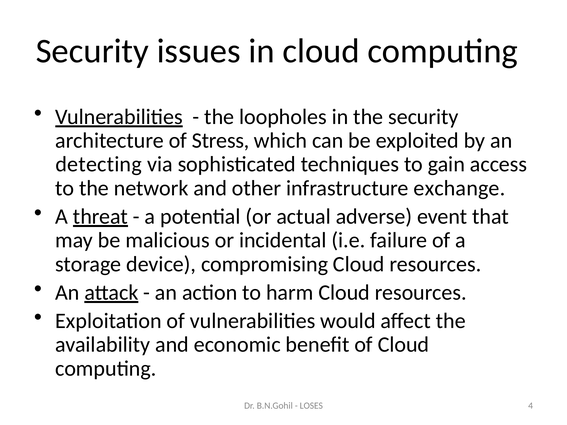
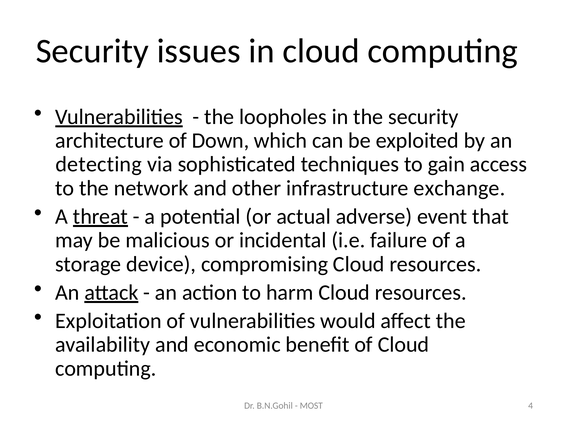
Stress: Stress -> Down
LOSES: LOSES -> MOST
